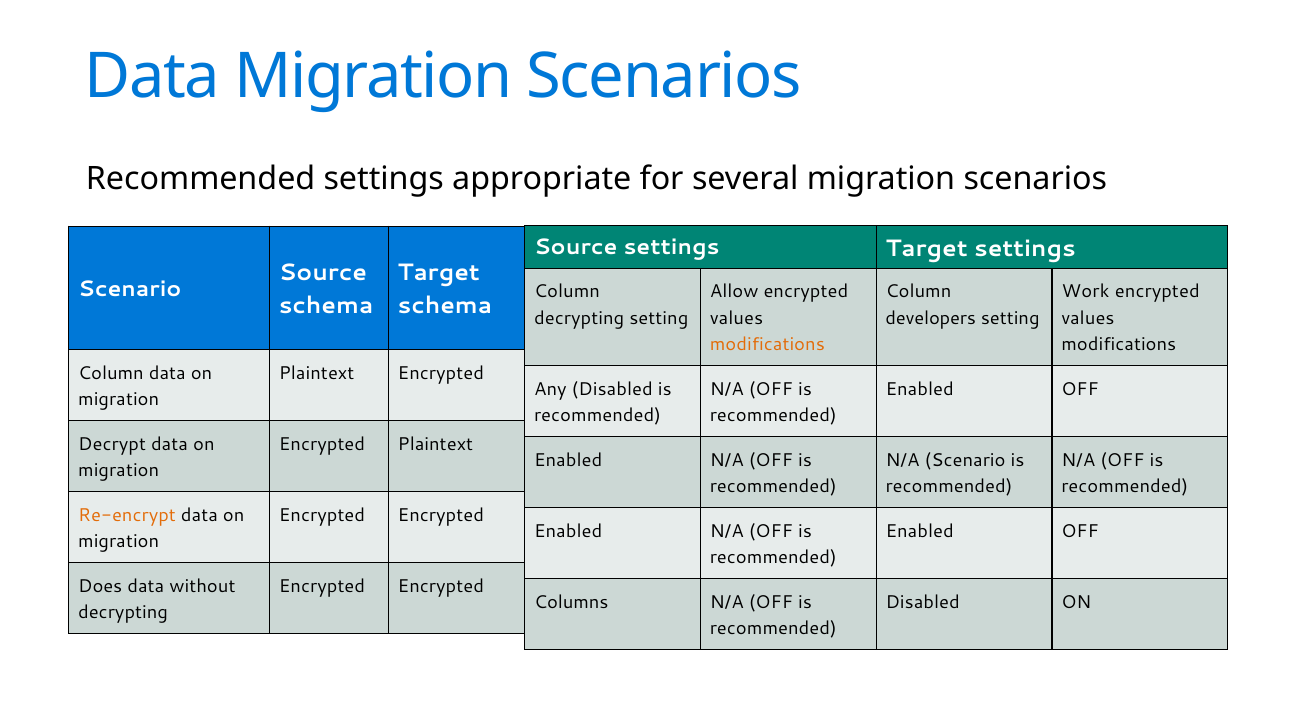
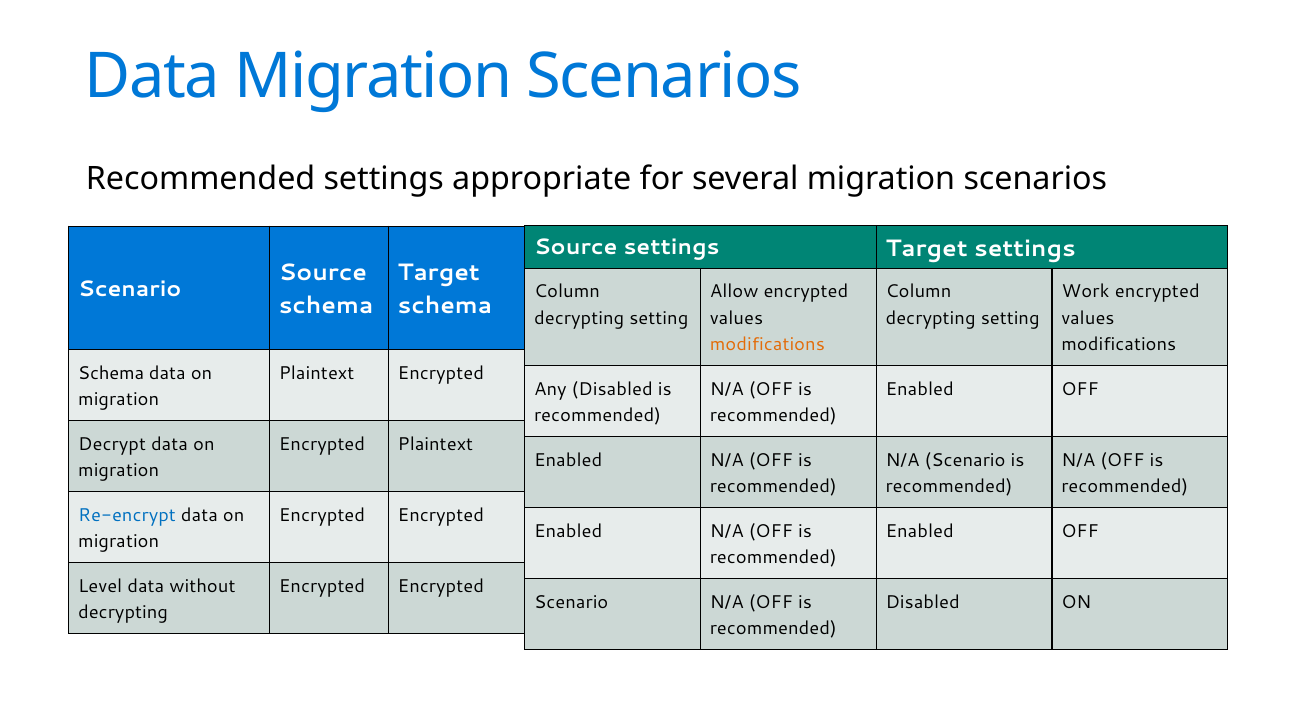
developers at (931, 318): developers -> decrypting
Column at (111, 373): Column -> Schema
Re-encrypt colour: orange -> blue
Does: Does -> Level
Columns at (571, 602): Columns -> Scenario
